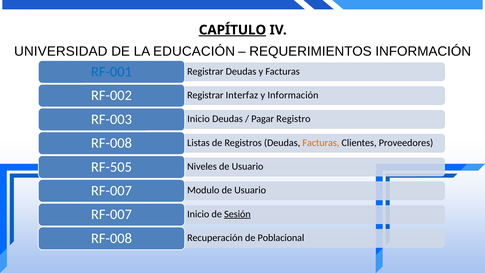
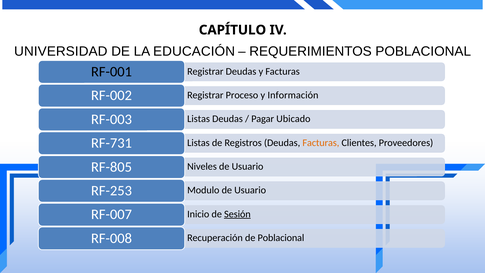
CAPÍTULO underline: present -> none
REQUERIMIENTOS INFORMACIÓN: INFORMACIÓN -> POBLACIONAL
RF-001 colour: blue -> black
Interfaz: Interfaz -> Proceso
Inicio at (199, 119): Inicio -> Listas
Registro: Registro -> Ubicado
RF-008 at (111, 143): RF-008 -> RF-731
RF-505: RF-505 -> RF-805
RF-007 at (111, 191): RF-007 -> RF-253
